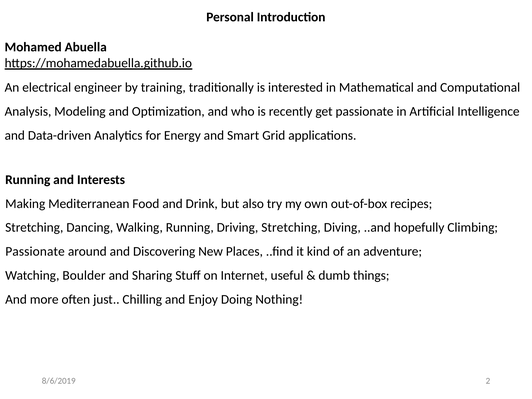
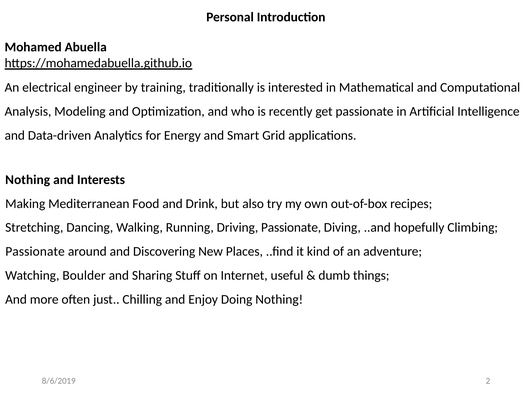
Running at (28, 180): Running -> Nothing
Driving Stretching: Stretching -> Passionate
